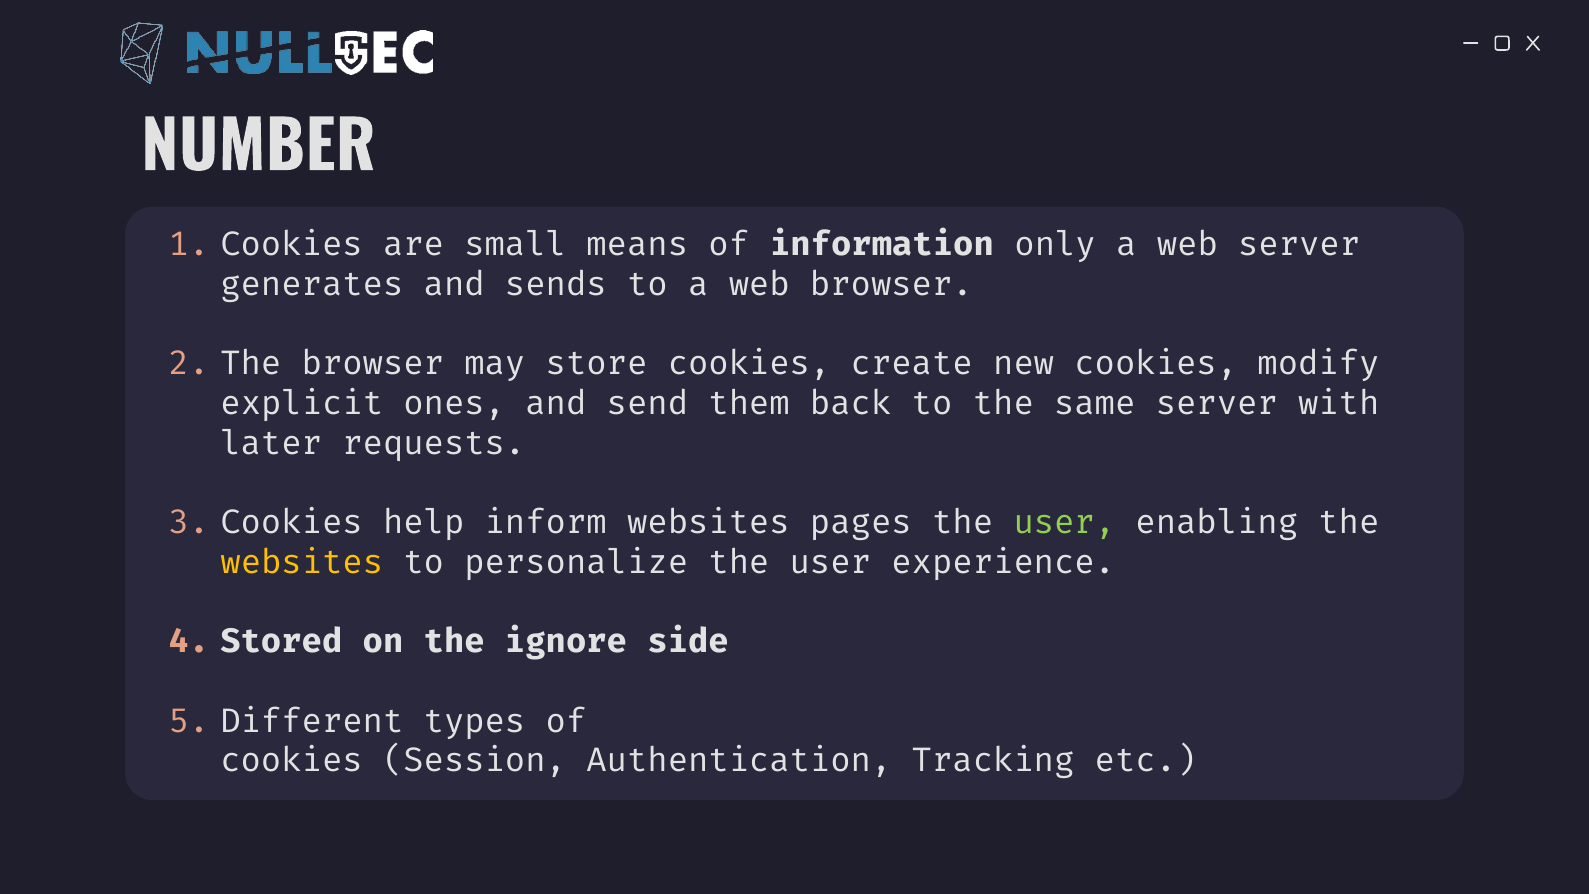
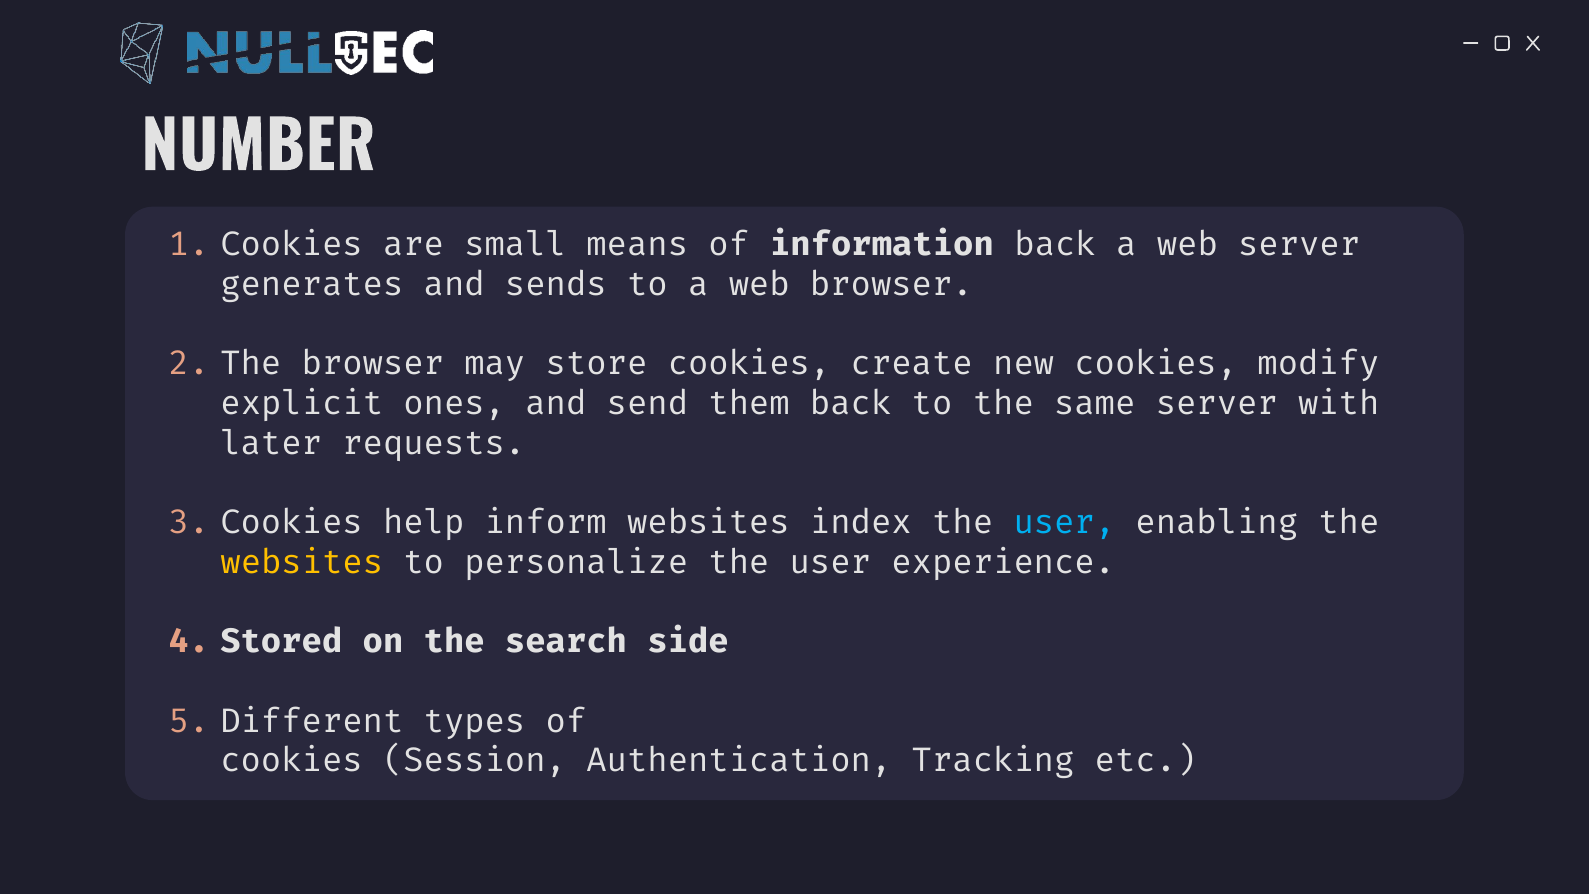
information only: only -> back
pages: pages -> index
user at (1064, 522) colour: light green -> light blue
ignore: ignore -> search
